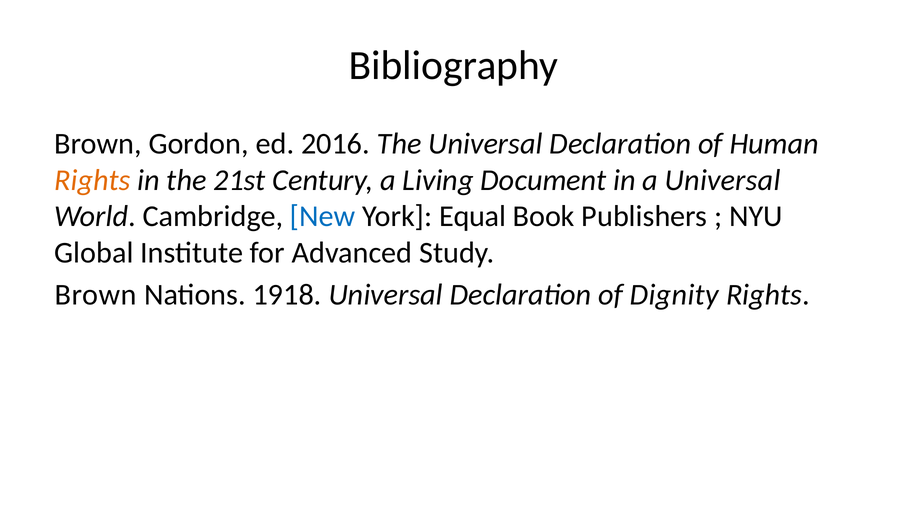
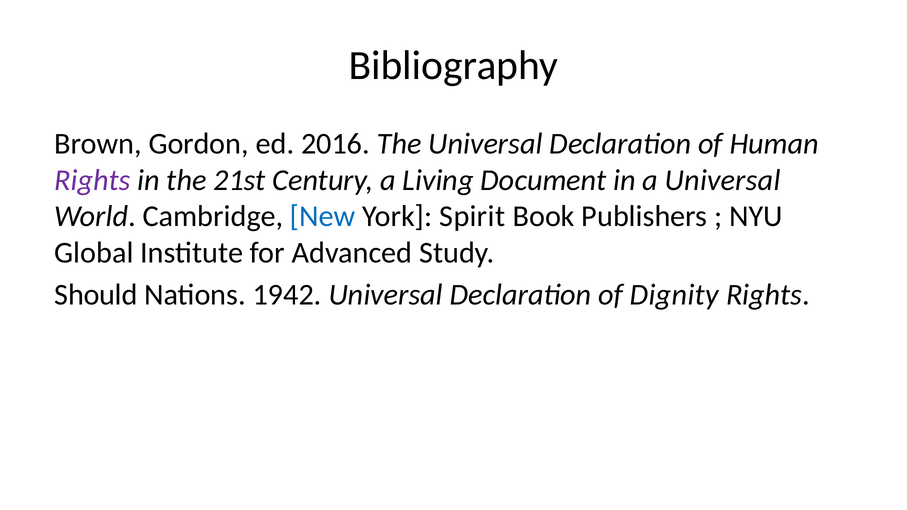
Rights at (92, 180) colour: orange -> purple
Equal: Equal -> Spirit
Brown at (96, 295): Brown -> Should
1918: 1918 -> 1942
